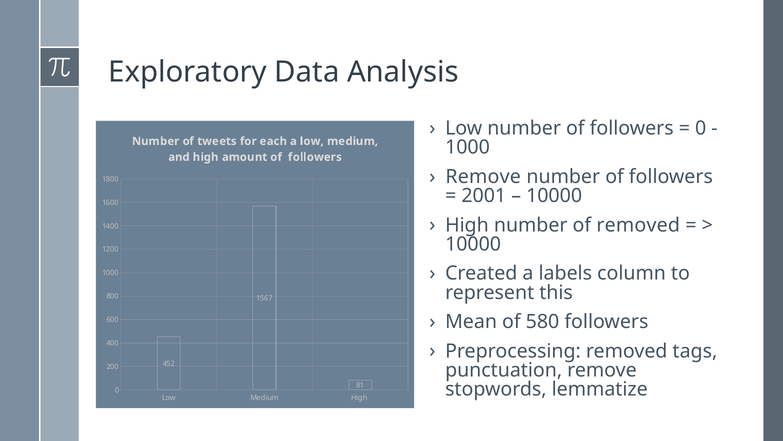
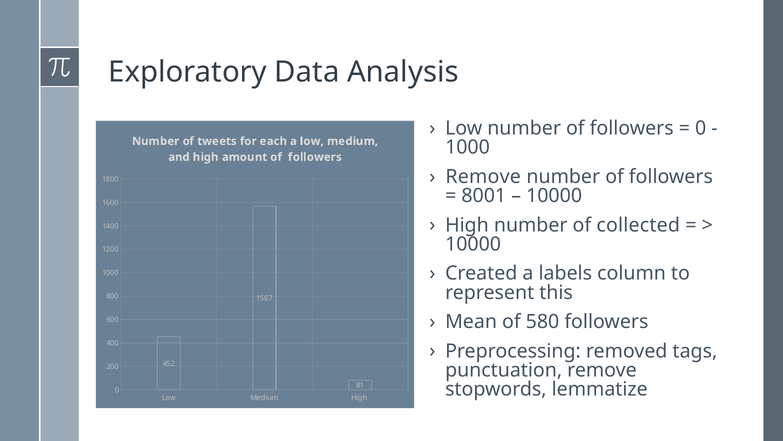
2001: 2001 -> 8001
of removed: removed -> collected
